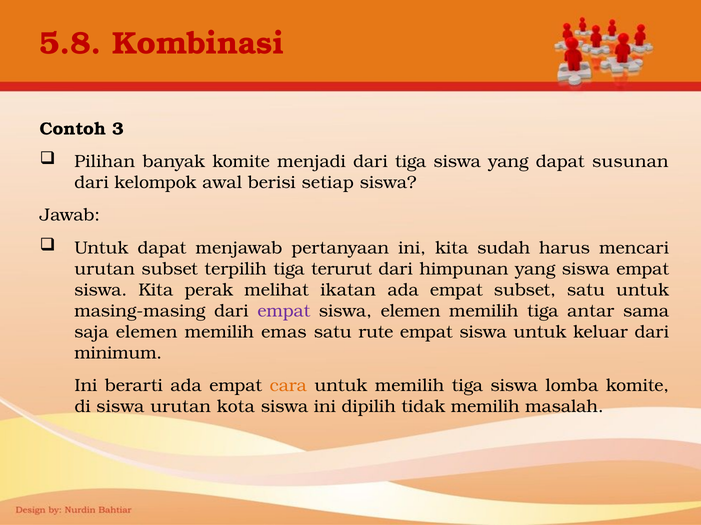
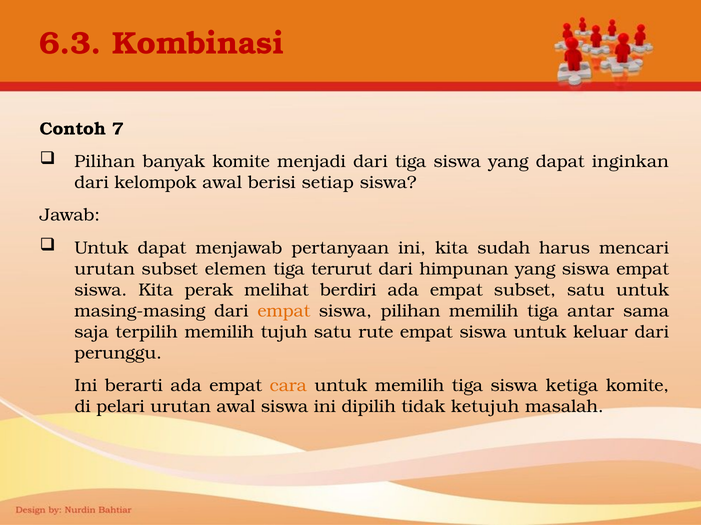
5.8: 5.8 -> 6.3
3: 3 -> 7
susunan: susunan -> inginkan
terpilih: terpilih -> elemen
ikatan: ikatan -> berdiri
empat at (284, 311) colour: purple -> orange
siswa elemen: elemen -> pilihan
saja elemen: elemen -> terpilih
emas: emas -> tujuh
minimum: minimum -> perunggu
lomba: lomba -> ketiga
di siswa: siswa -> pelari
urutan kota: kota -> awal
tidak memilih: memilih -> ketujuh
